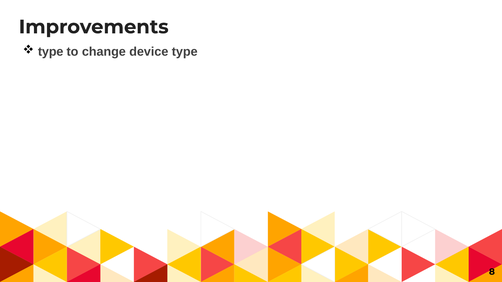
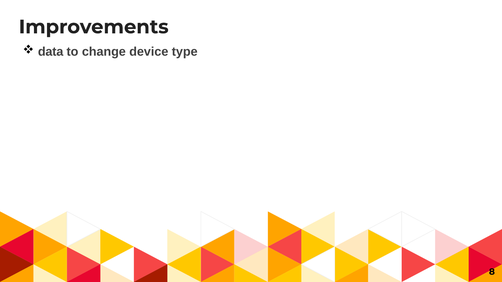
type at (51, 52): type -> data
